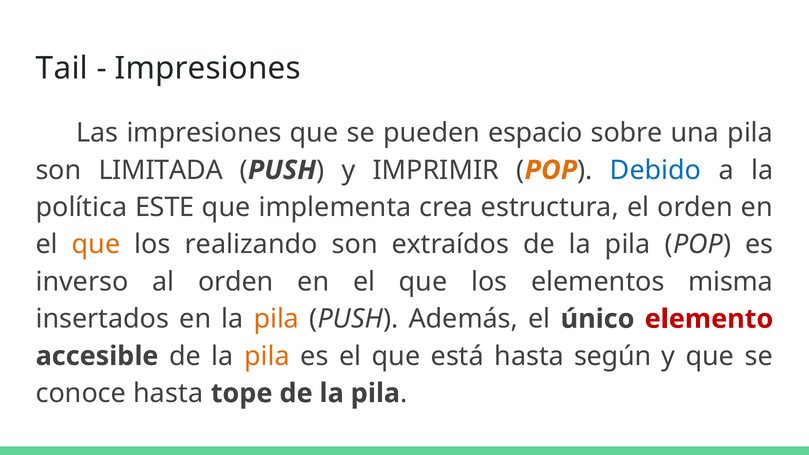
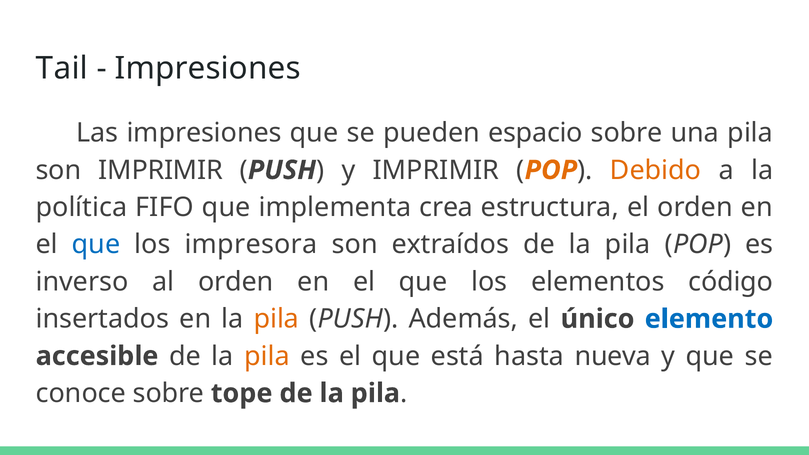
son LIMITADA: LIMITADA -> IMPRIMIR
Debido colour: blue -> orange
ESTE: ESTE -> FIFO
que at (96, 245) colour: orange -> blue
realizando: realizando -> impresora
misma: misma -> código
elemento colour: red -> blue
según: según -> nueva
conoce hasta: hasta -> sobre
